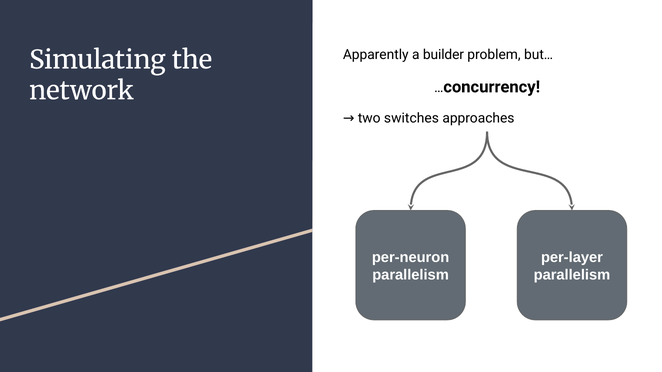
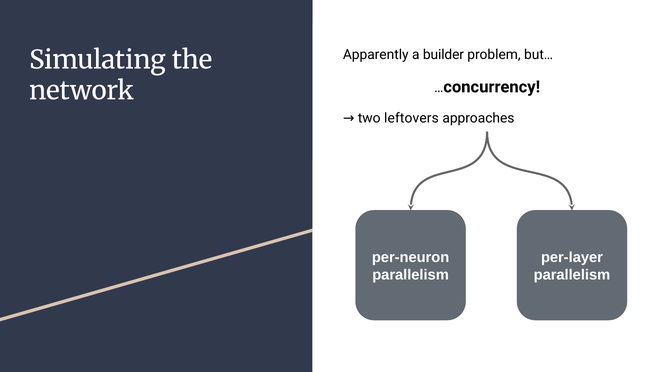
switches: switches -> leftovers
